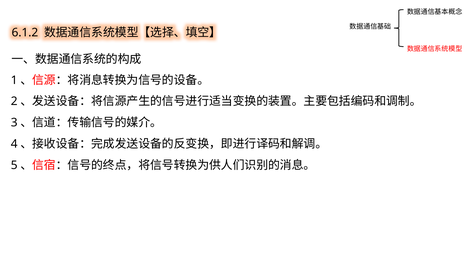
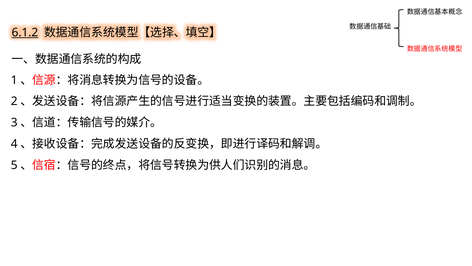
6.1.2 underline: none -> present
